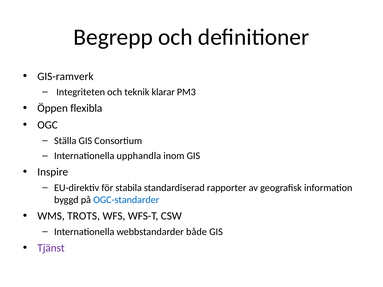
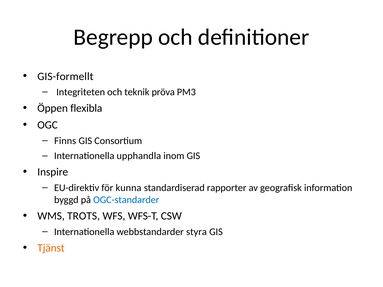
GIS-ramverk: GIS-ramverk -> GIS-formellt
klarar: klarar -> pröva
Ställa: Ställa -> Finns
stabila: stabila -> kunna
både: både -> styra
Tjänst colour: purple -> orange
